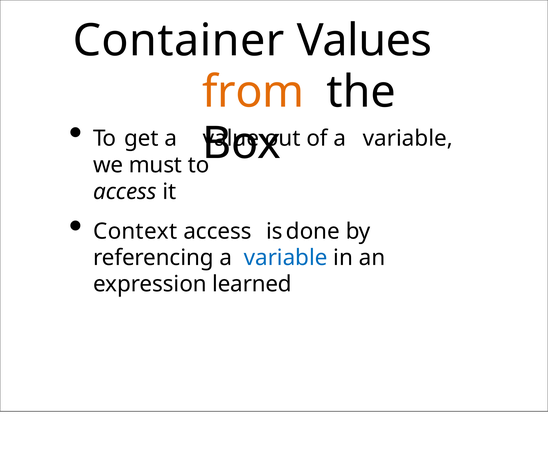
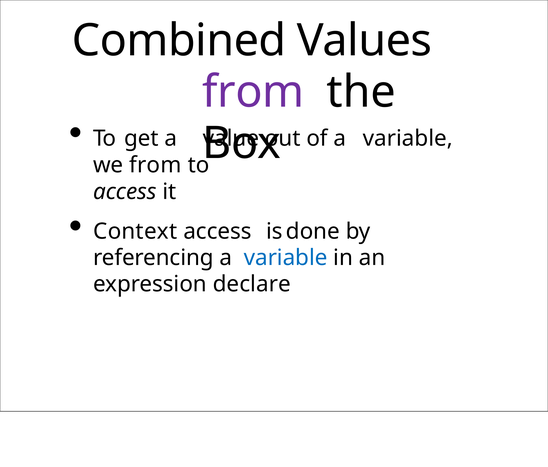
Container: Container -> Combined
from at (253, 92) colour: orange -> purple
we must: must -> from
learned: learned -> declare
